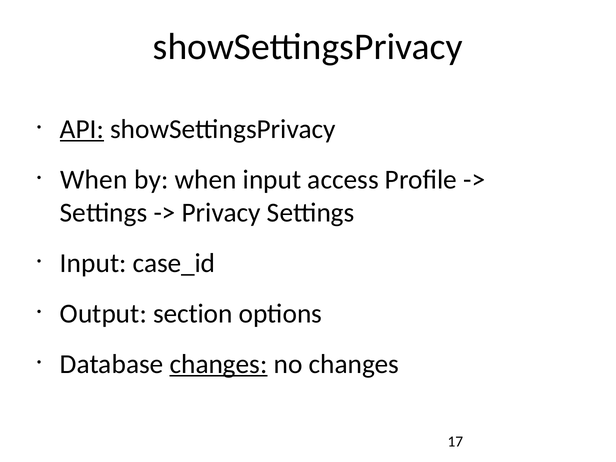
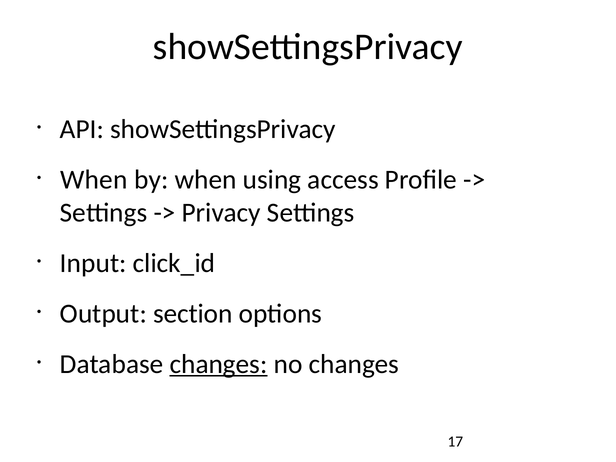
API underline: present -> none
when input: input -> using
case_id: case_id -> click_id
